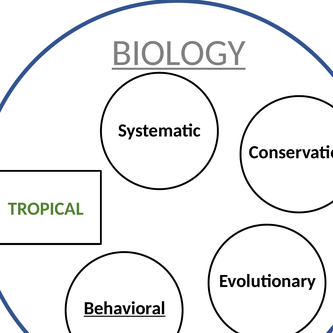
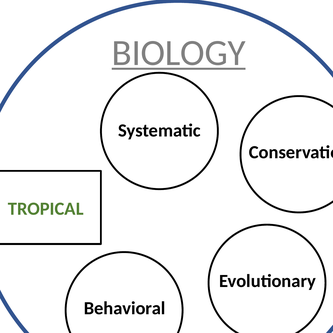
Behavioral underline: present -> none
